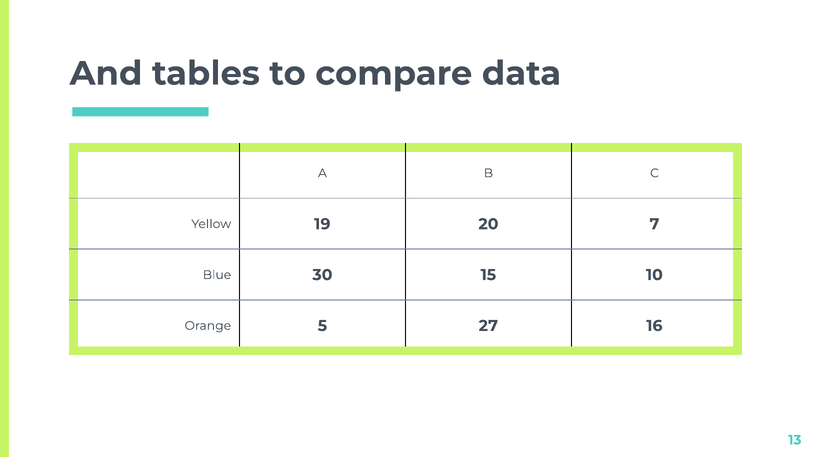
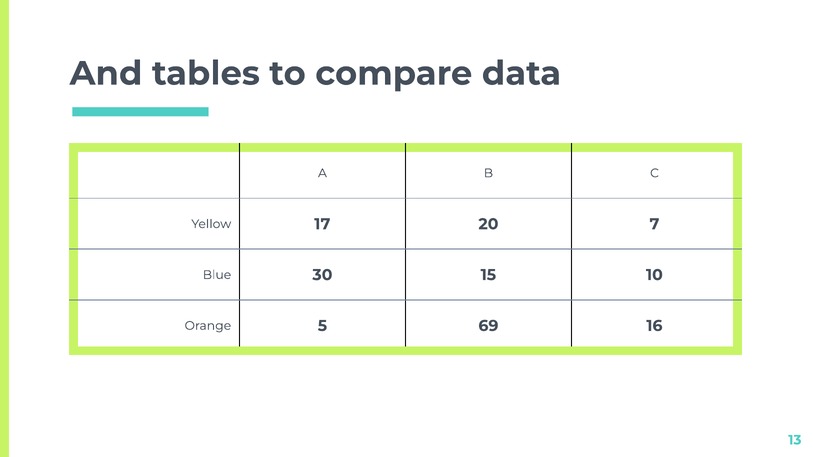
19: 19 -> 17
27: 27 -> 69
